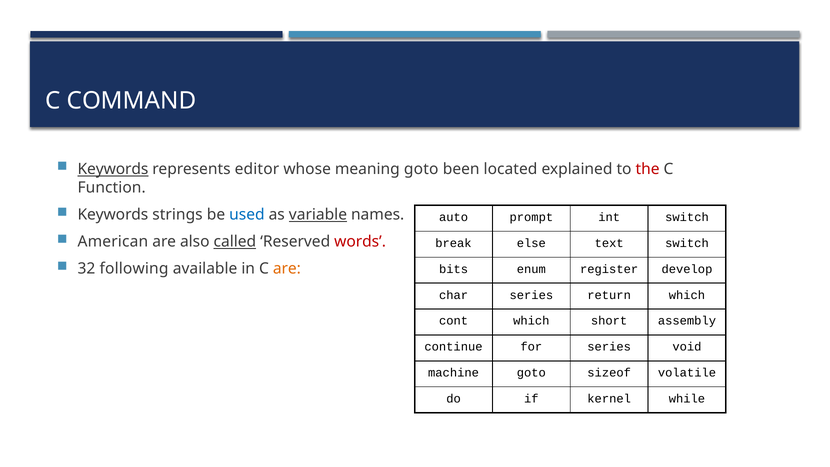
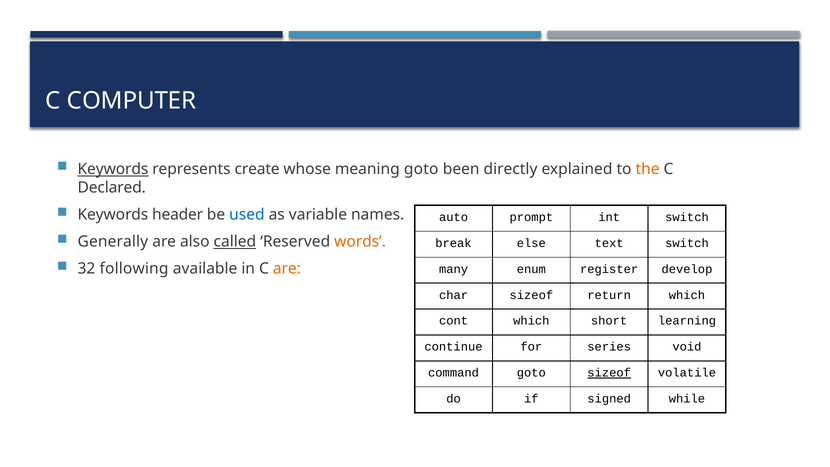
COMMAND: COMMAND -> COMPUTER
editor: editor -> create
located: located -> directly
the colour: red -> orange
Function: Function -> Declared
strings: strings -> header
variable underline: present -> none
American: American -> Generally
words colour: red -> orange
bits: bits -> many
char series: series -> sizeof
assembly: assembly -> learning
machine: machine -> command
sizeof at (609, 373) underline: none -> present
kernel: kernel -> signed
